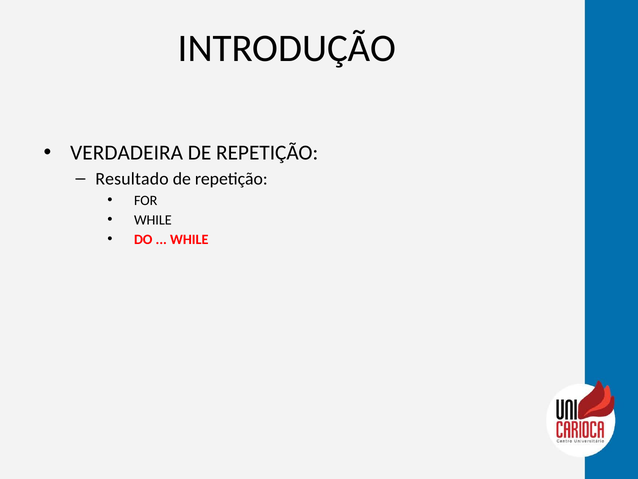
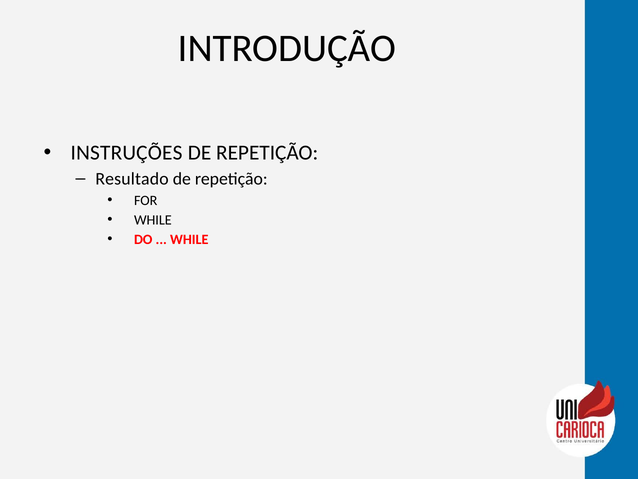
VERDADEIRA: VERDADEIRA -> INSTRUÇÕES
